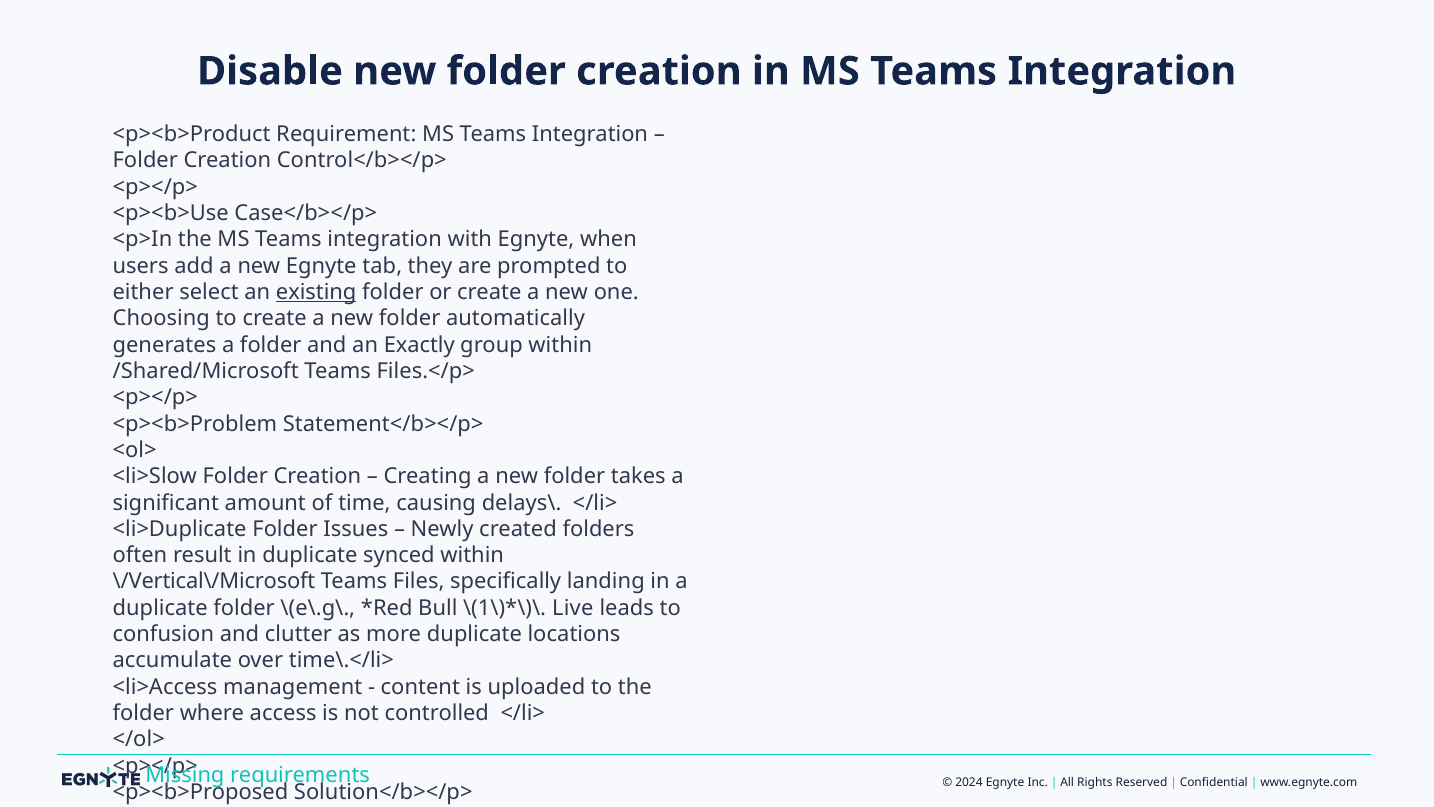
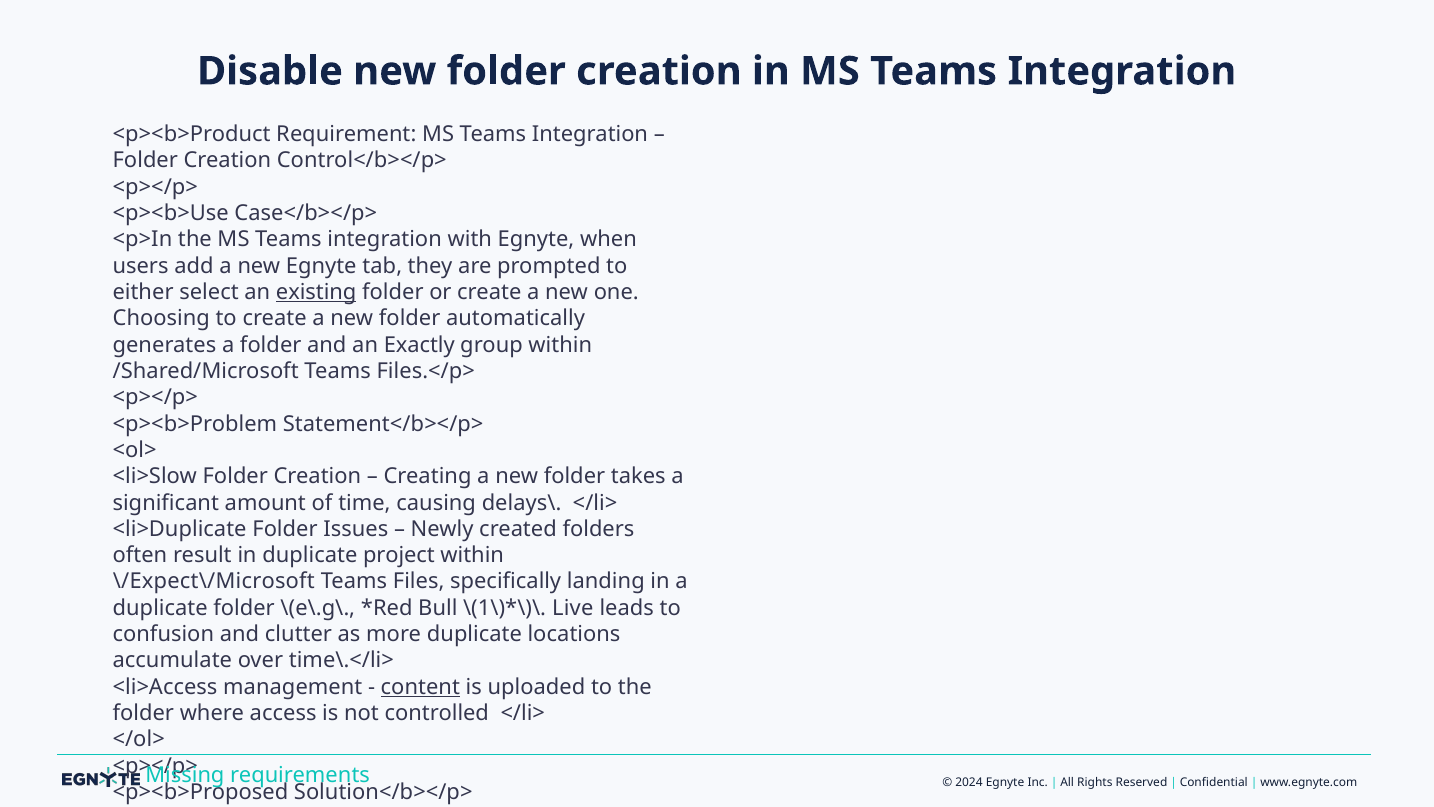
synced: synced -> project
\/Vertical\/Microsoft: \/Vertical\/Microsoft -> \/Expect\/Microsoft
content underline: none -> present
